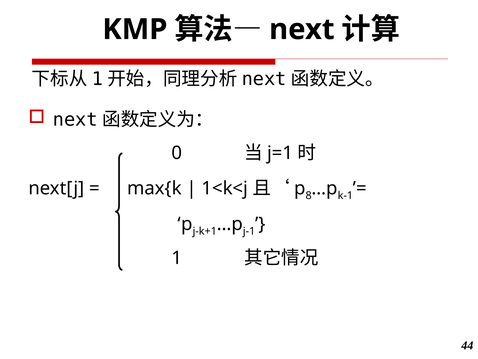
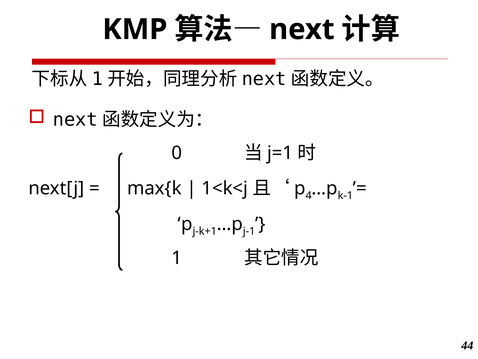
8: 8 -> 4
